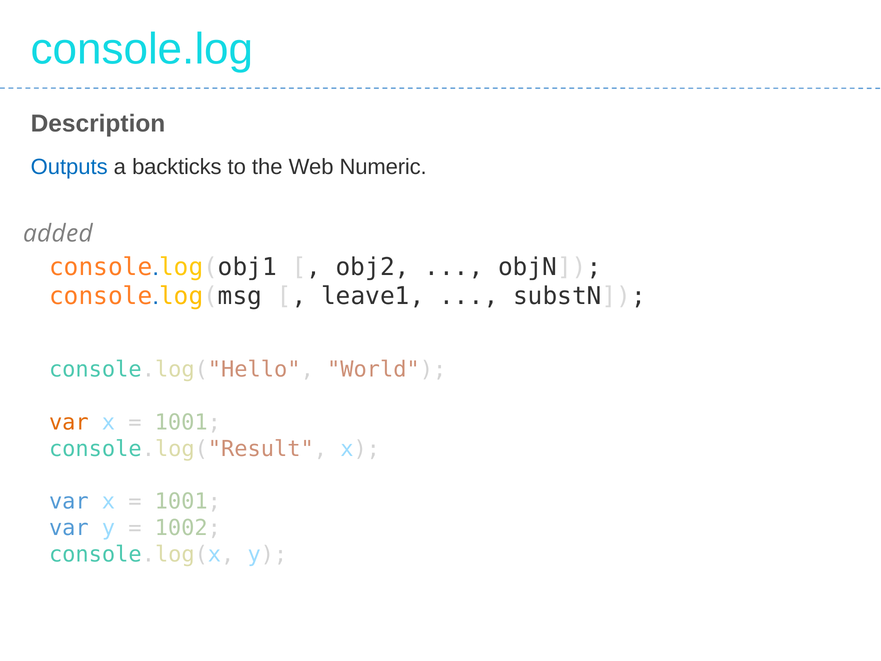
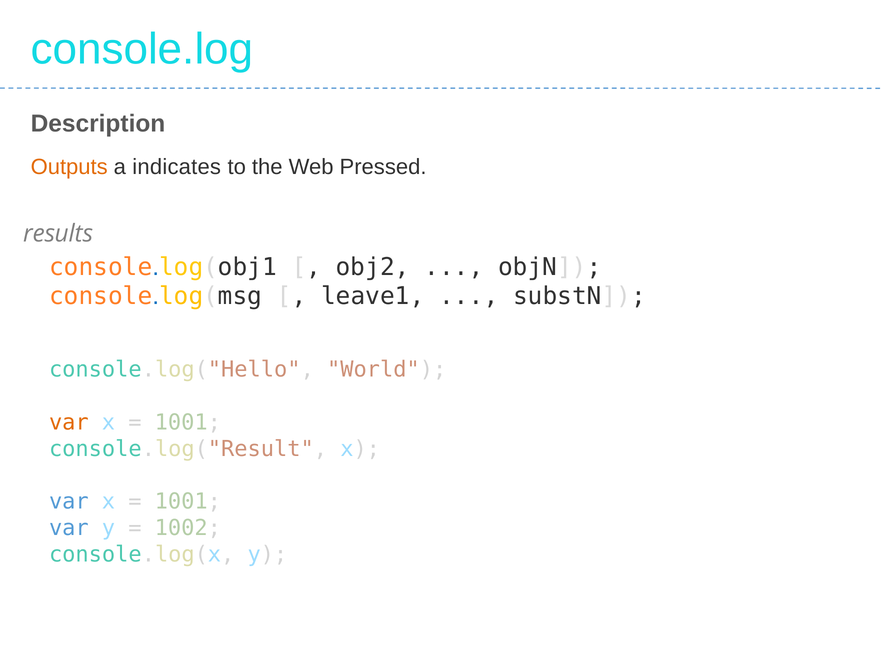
Outputs colour: blue -> orange
backticks: backticks -> indicates
Numeric: Numeric -> Pressed
added: added -> results
